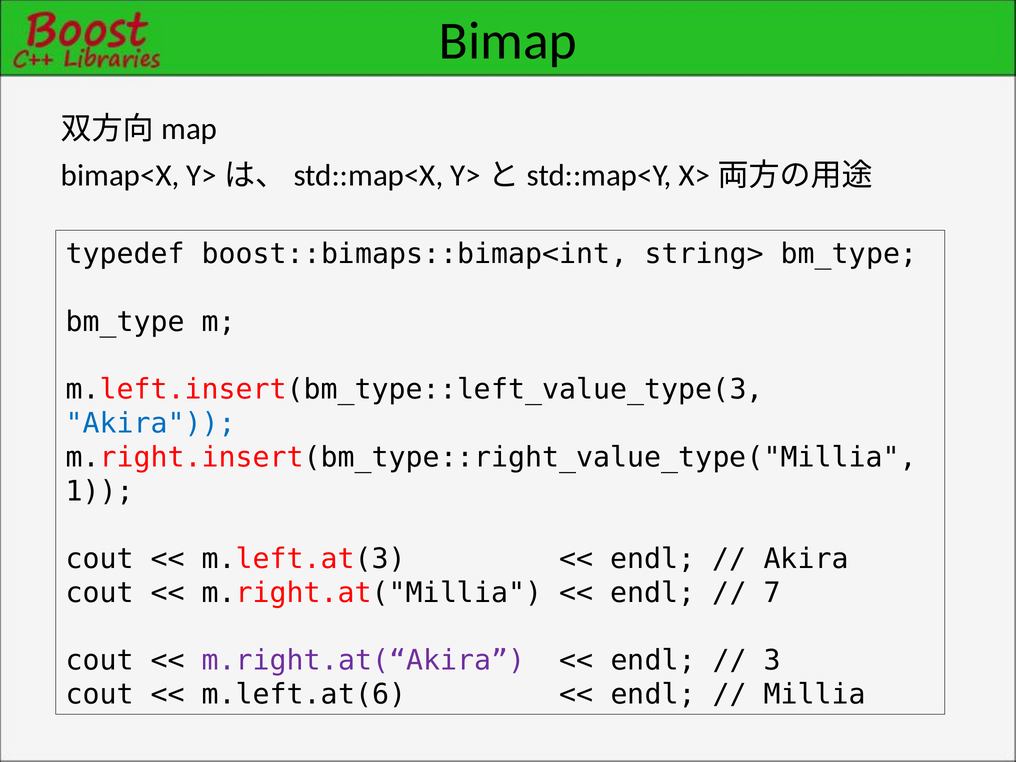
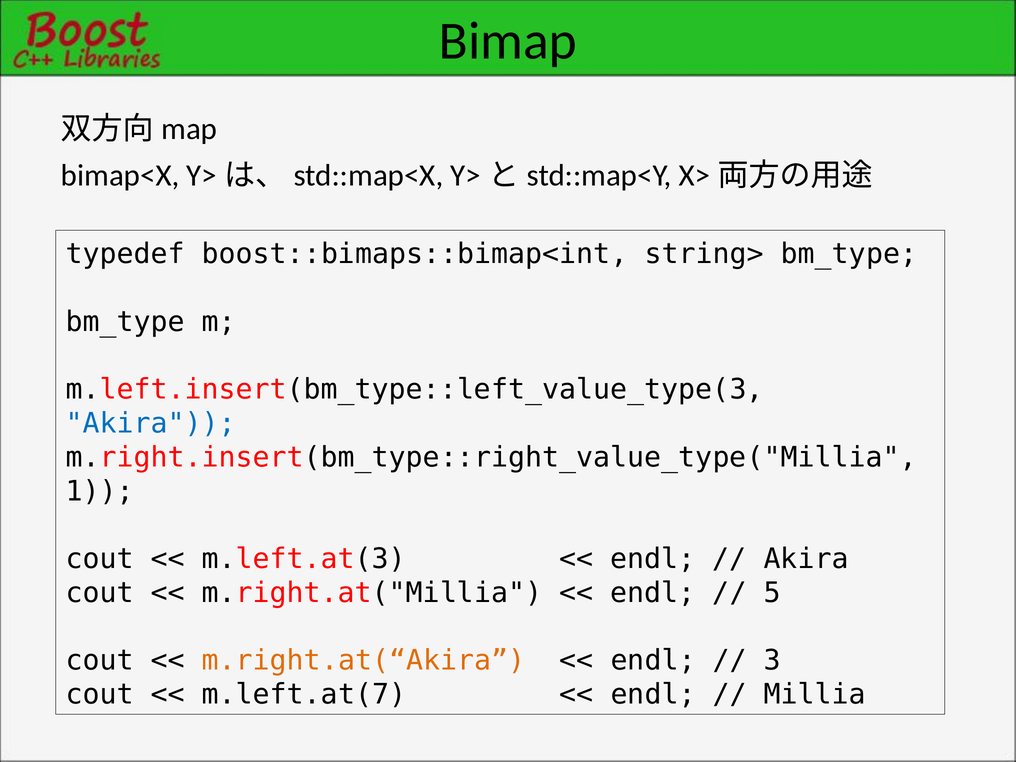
7: 7 -> 5
m.right.at(“Akira colour: purple -> orange
m.left.at(6: m.left.at(6 -> m.left.at(7
